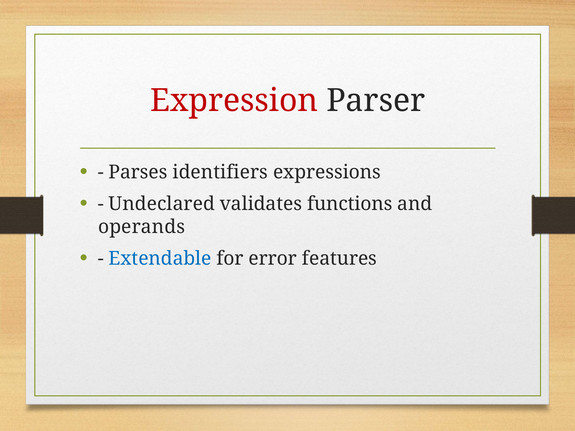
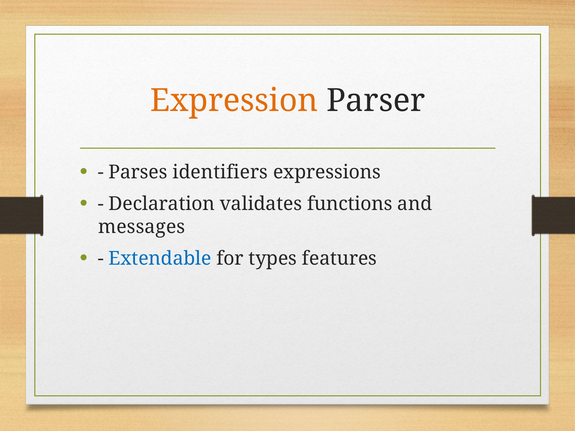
Expression colour: red -> orange
Undeclared: Undeclared -> Declaration
operands: operands -> messages
error: error -> types
